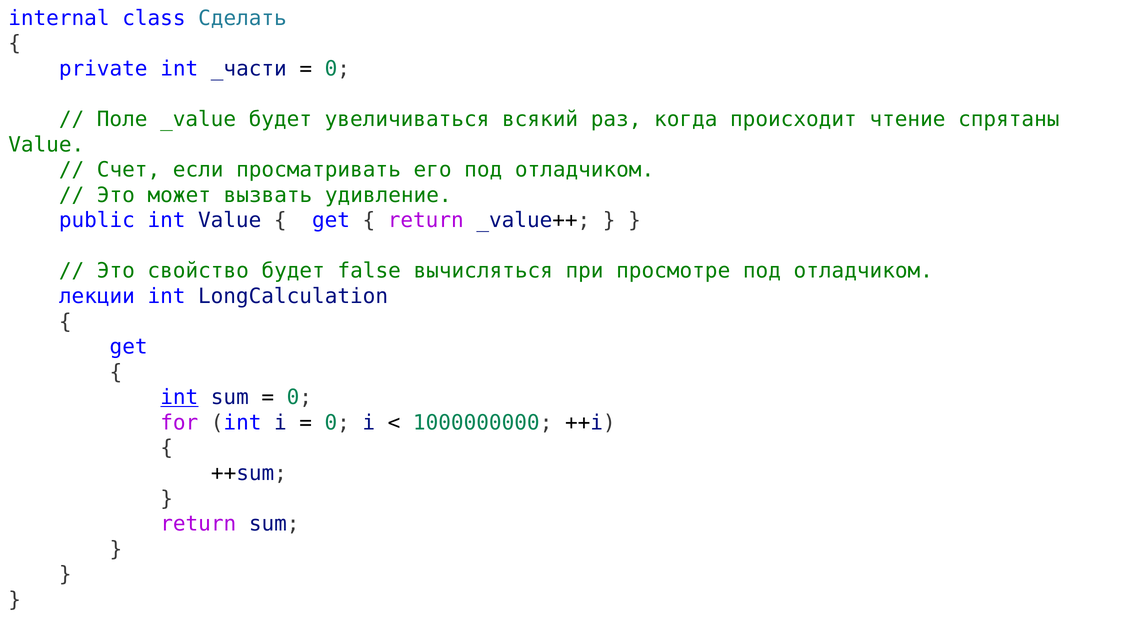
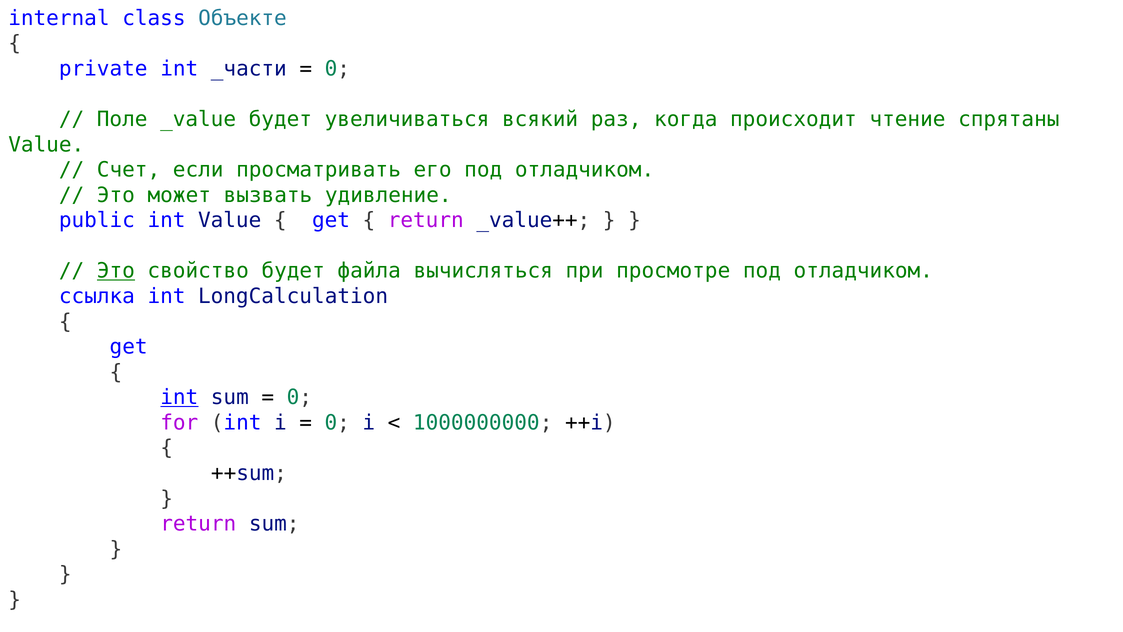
Сделать: Сделать -> Объекте
Это at (116, 271) underline: none -> present
false: false -> файла
лекции: лекции -> ссылка
